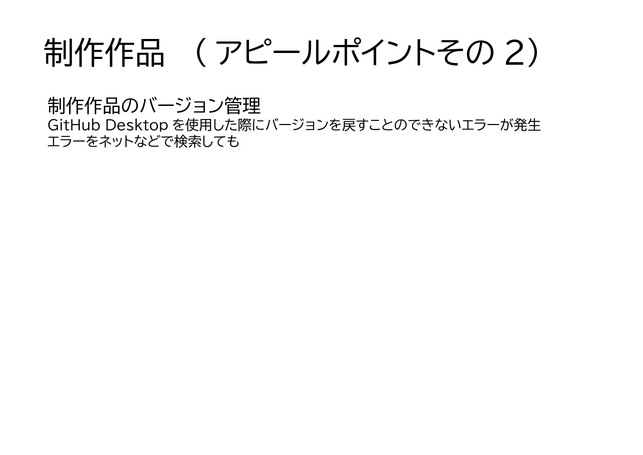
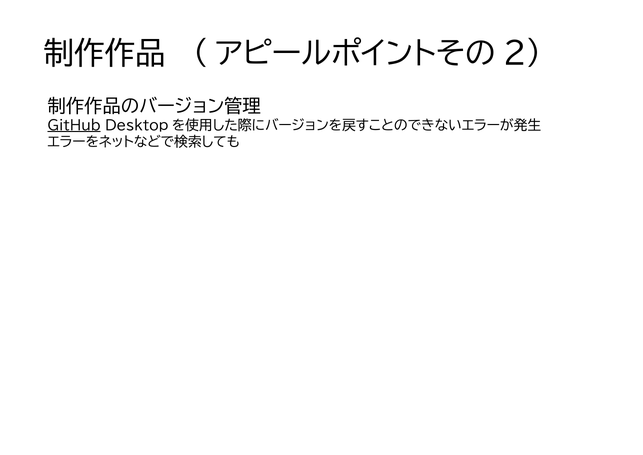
GitHub underline: none -> present
